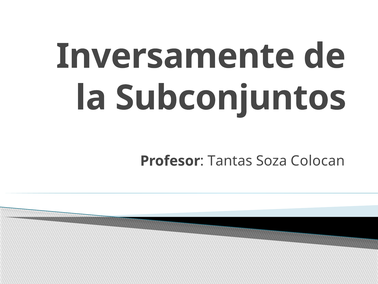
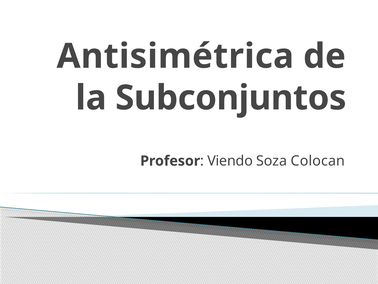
Inversamente: Inversamente -> Antisimétrica
Tantas: Tantas -> Viendo
